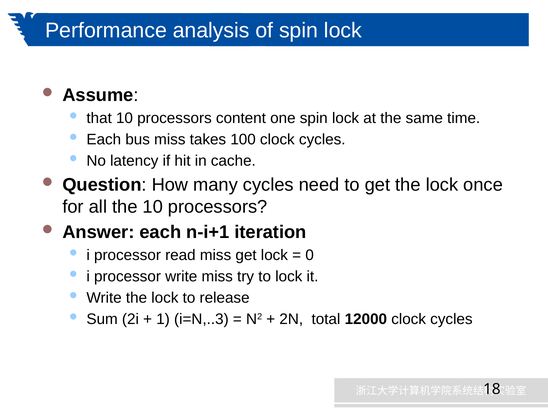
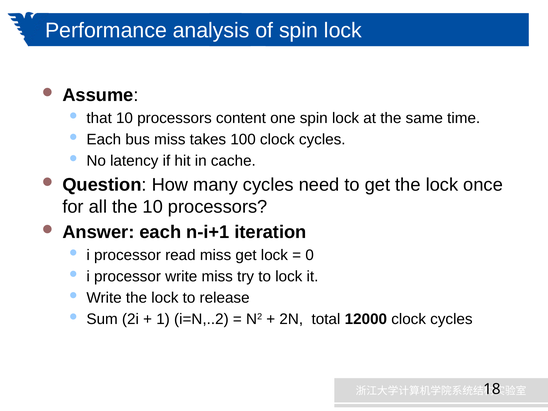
i=N,..3: i=N,..3 -> i=N,..2
